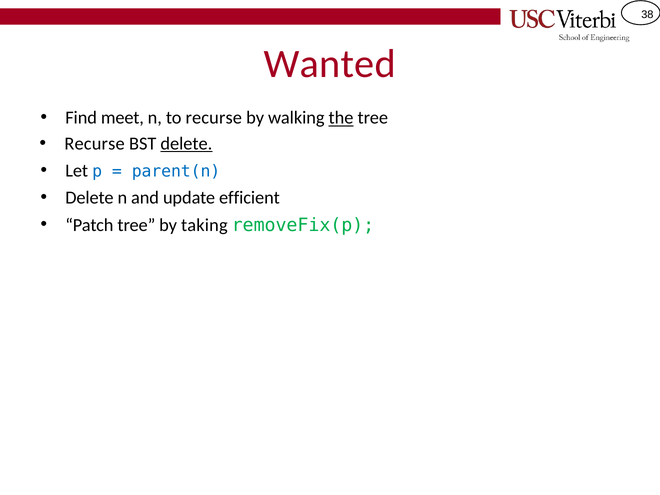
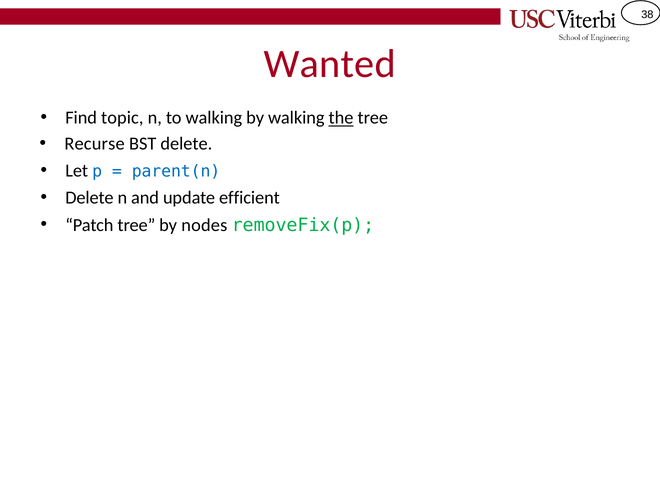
meet: meet -> topic
to recurse: recurse -> walking
delete at (186, 144) underline: present -> none
taking: taking -> nodes
